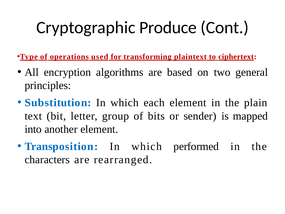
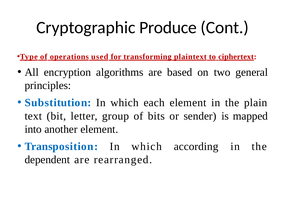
performed: performed -> according
characters: characters -> dependent
